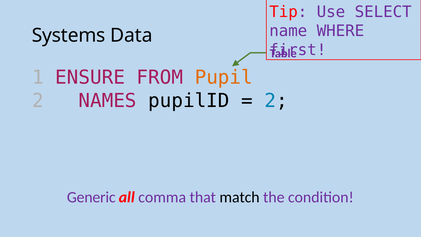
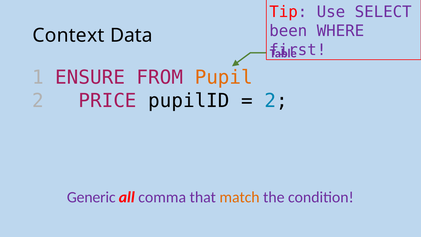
name: name -> been
Systems: Systems -> Context
NAMES: NAMES -> PRICE
match colour: black -> orange
